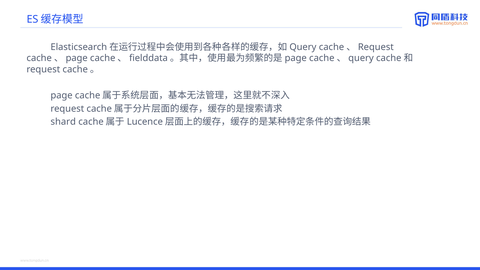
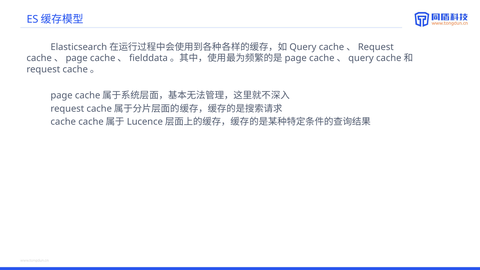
shard: shard -> cache
